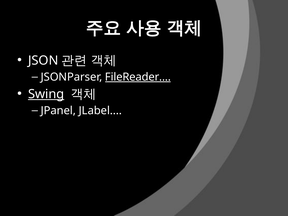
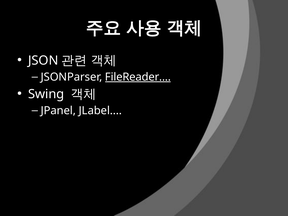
Swing underline: present -> none
